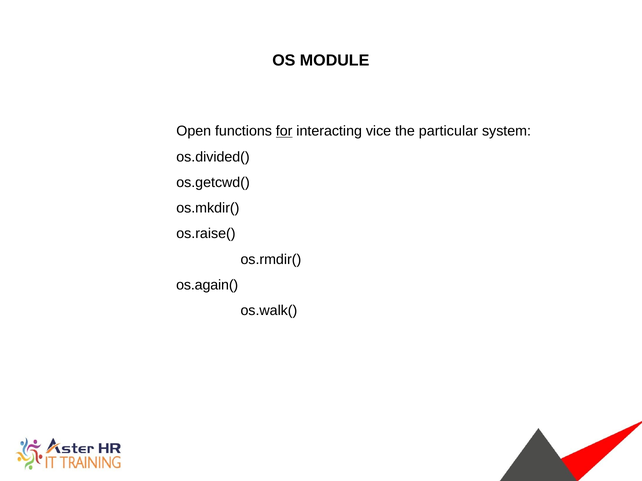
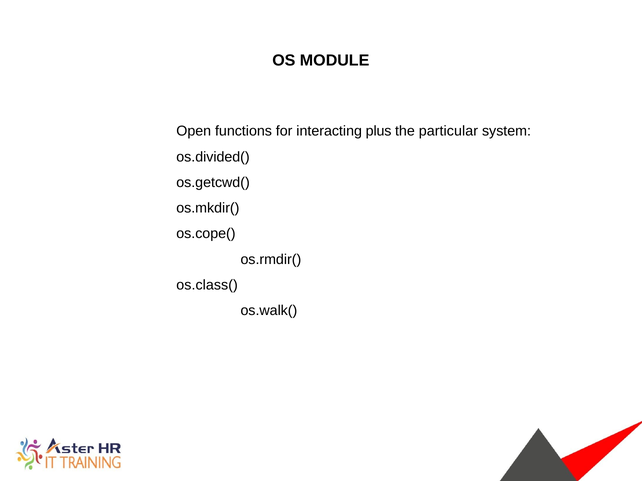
for underline: present -> none
vice: vice -> plus
os.raise(: os.raise( -> os.cope(
os.again(: os.again( -> os.class(
